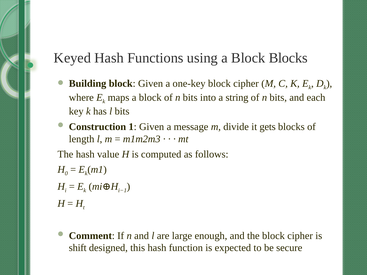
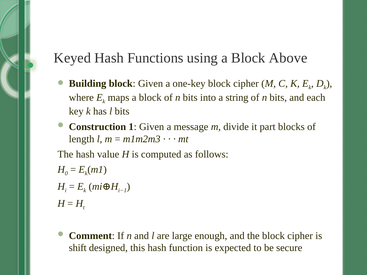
Block Blocks: Blocks -> Above
gets: gets -> part
